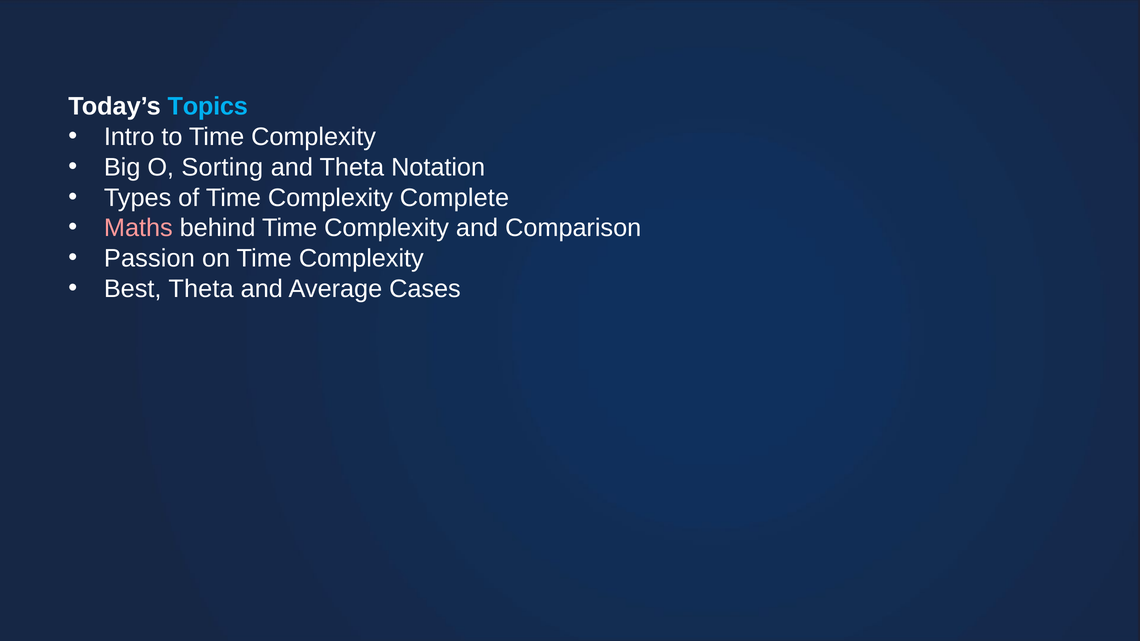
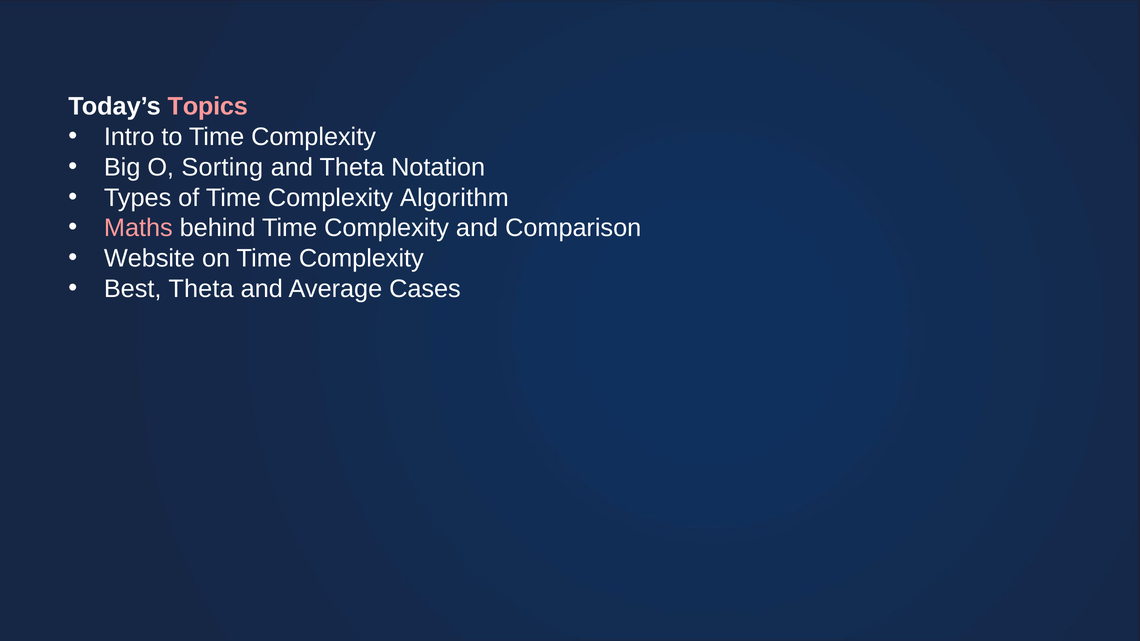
Topics colour: light blue -> pink
Complete: Complete -> Algorithm
Passion: Passion -> Website
